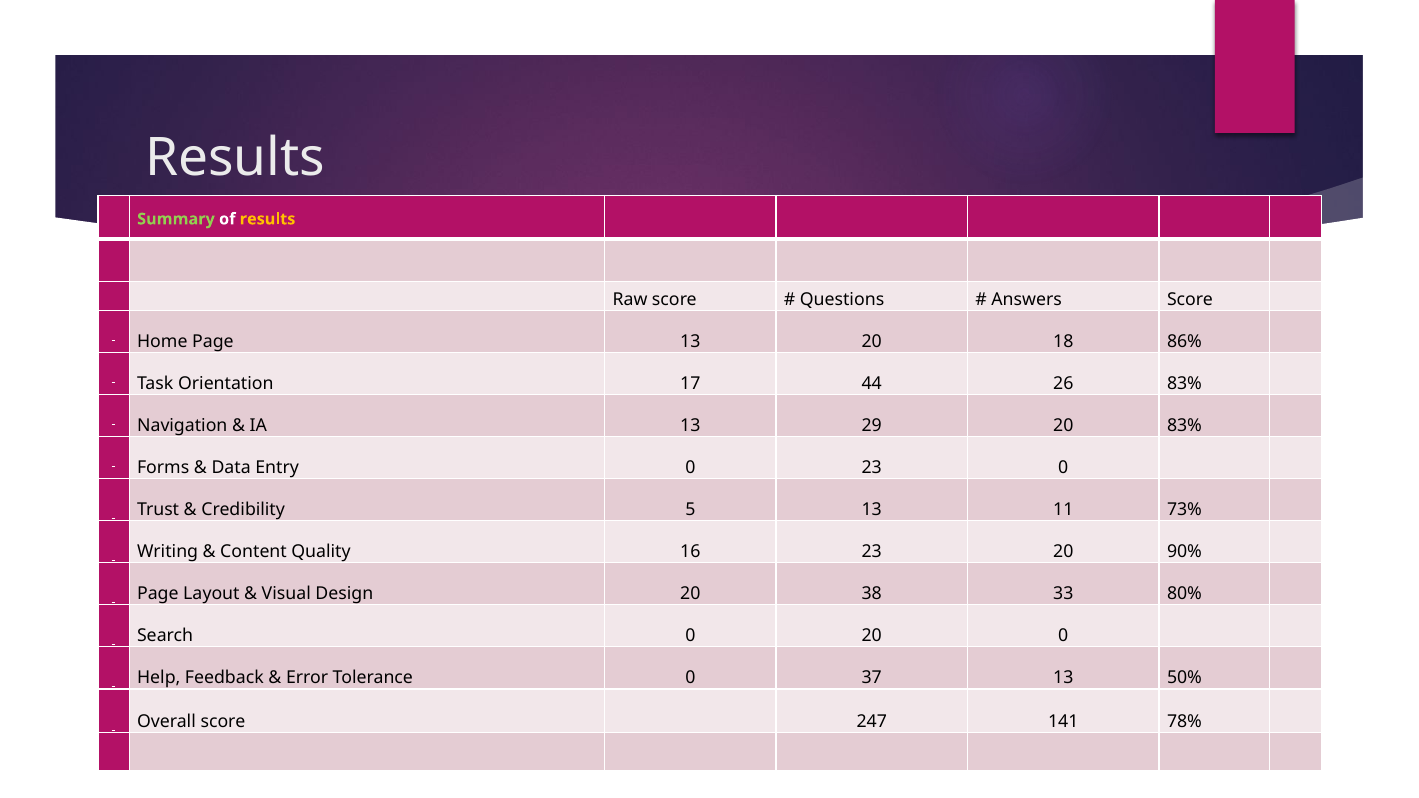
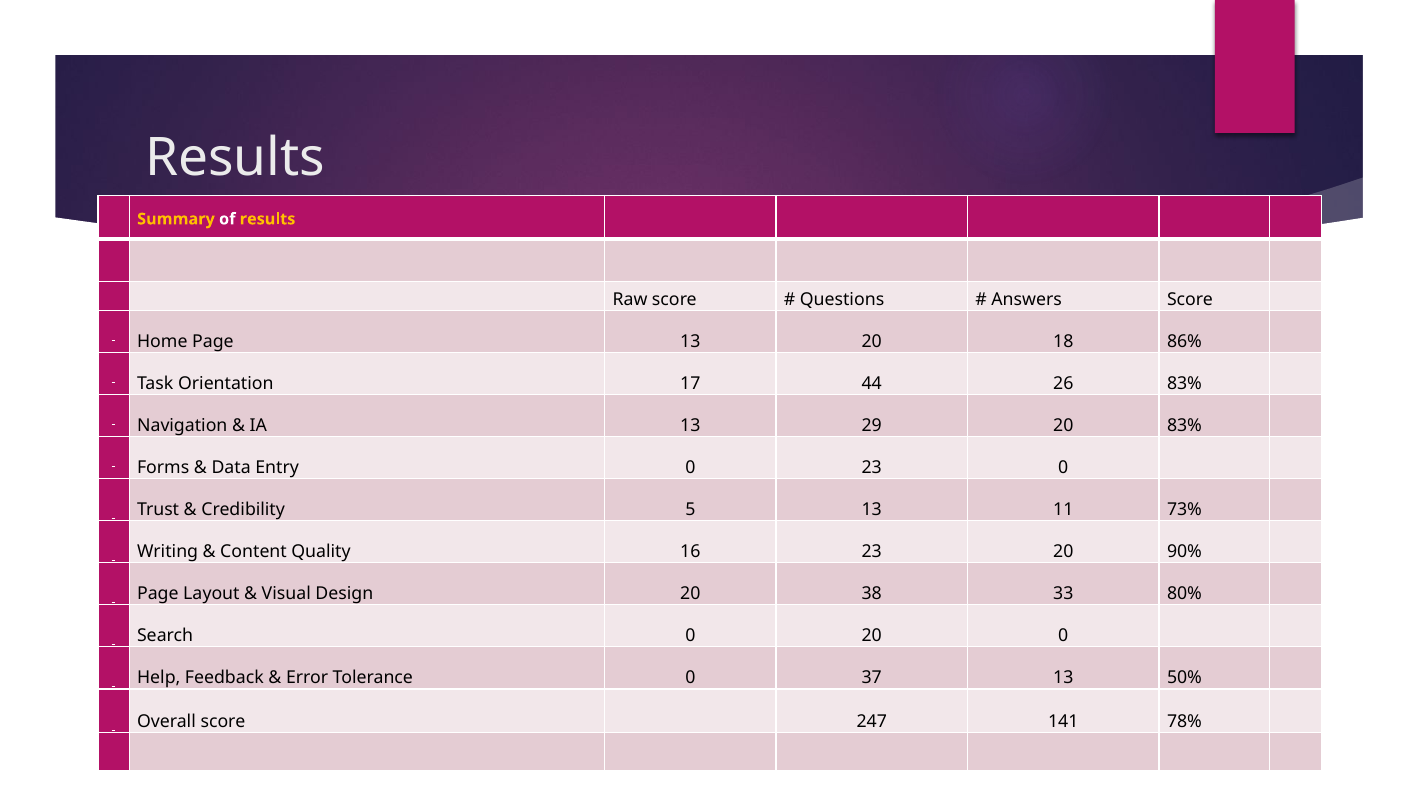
Summary colour: light green -> yellow
